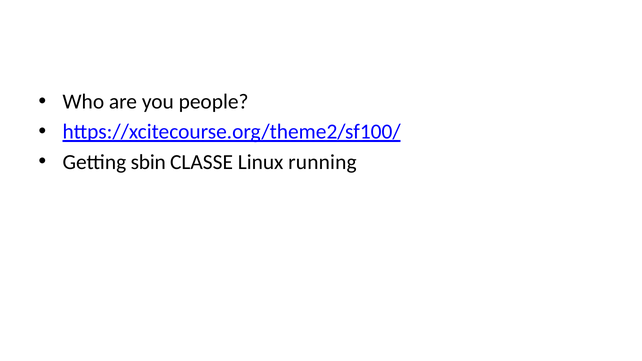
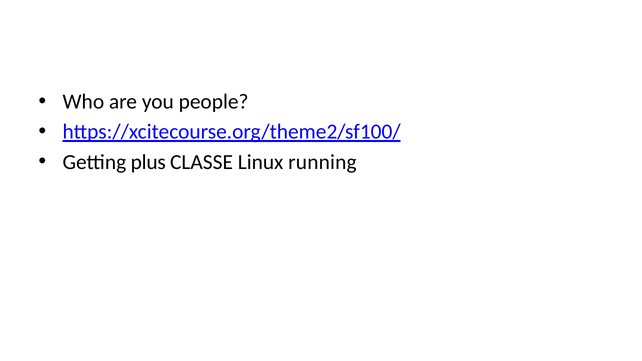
sbin: sbin -> plus
